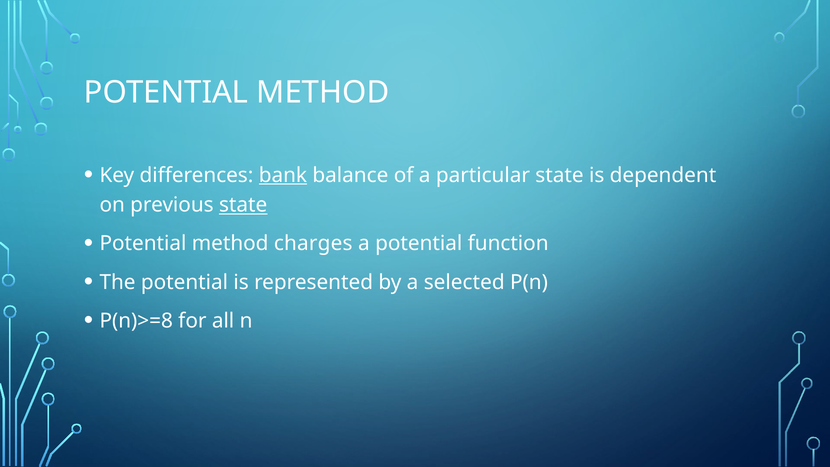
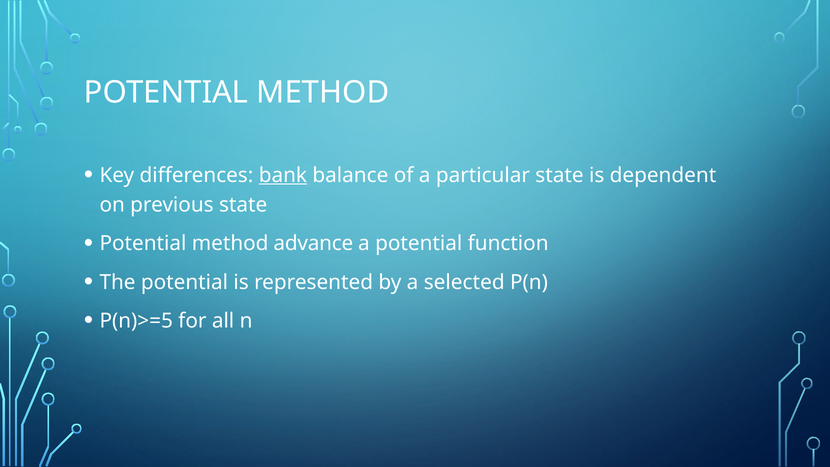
state at (243, 205) underline: present -> none
charges: charges -> advance
P(n)>=8: P(n)>=8 -> P(n)>=5
